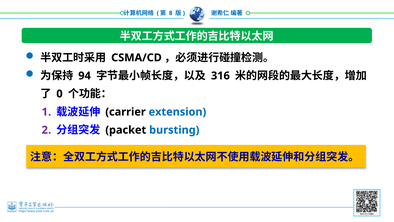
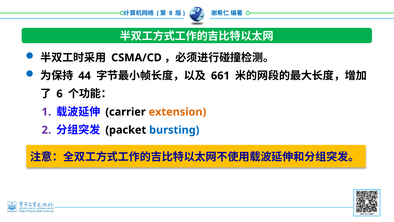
94: 94 -> 44
316: 316 -> 661
0: 0 -> 6
extension colour: blue -> orange
